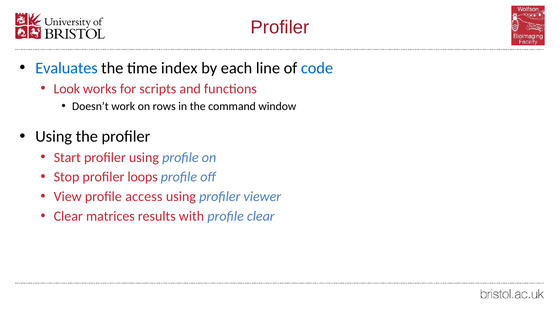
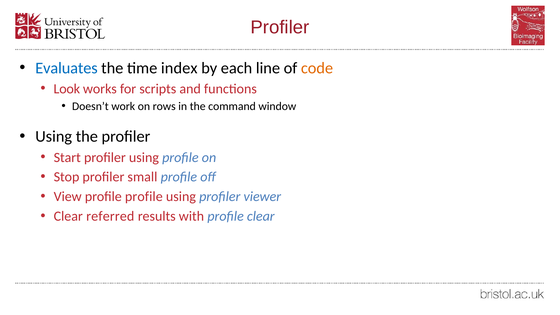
code colour: blue -> orange
loops: loops -> small
profile access: access -> profile
matrices: matrices -> referred
